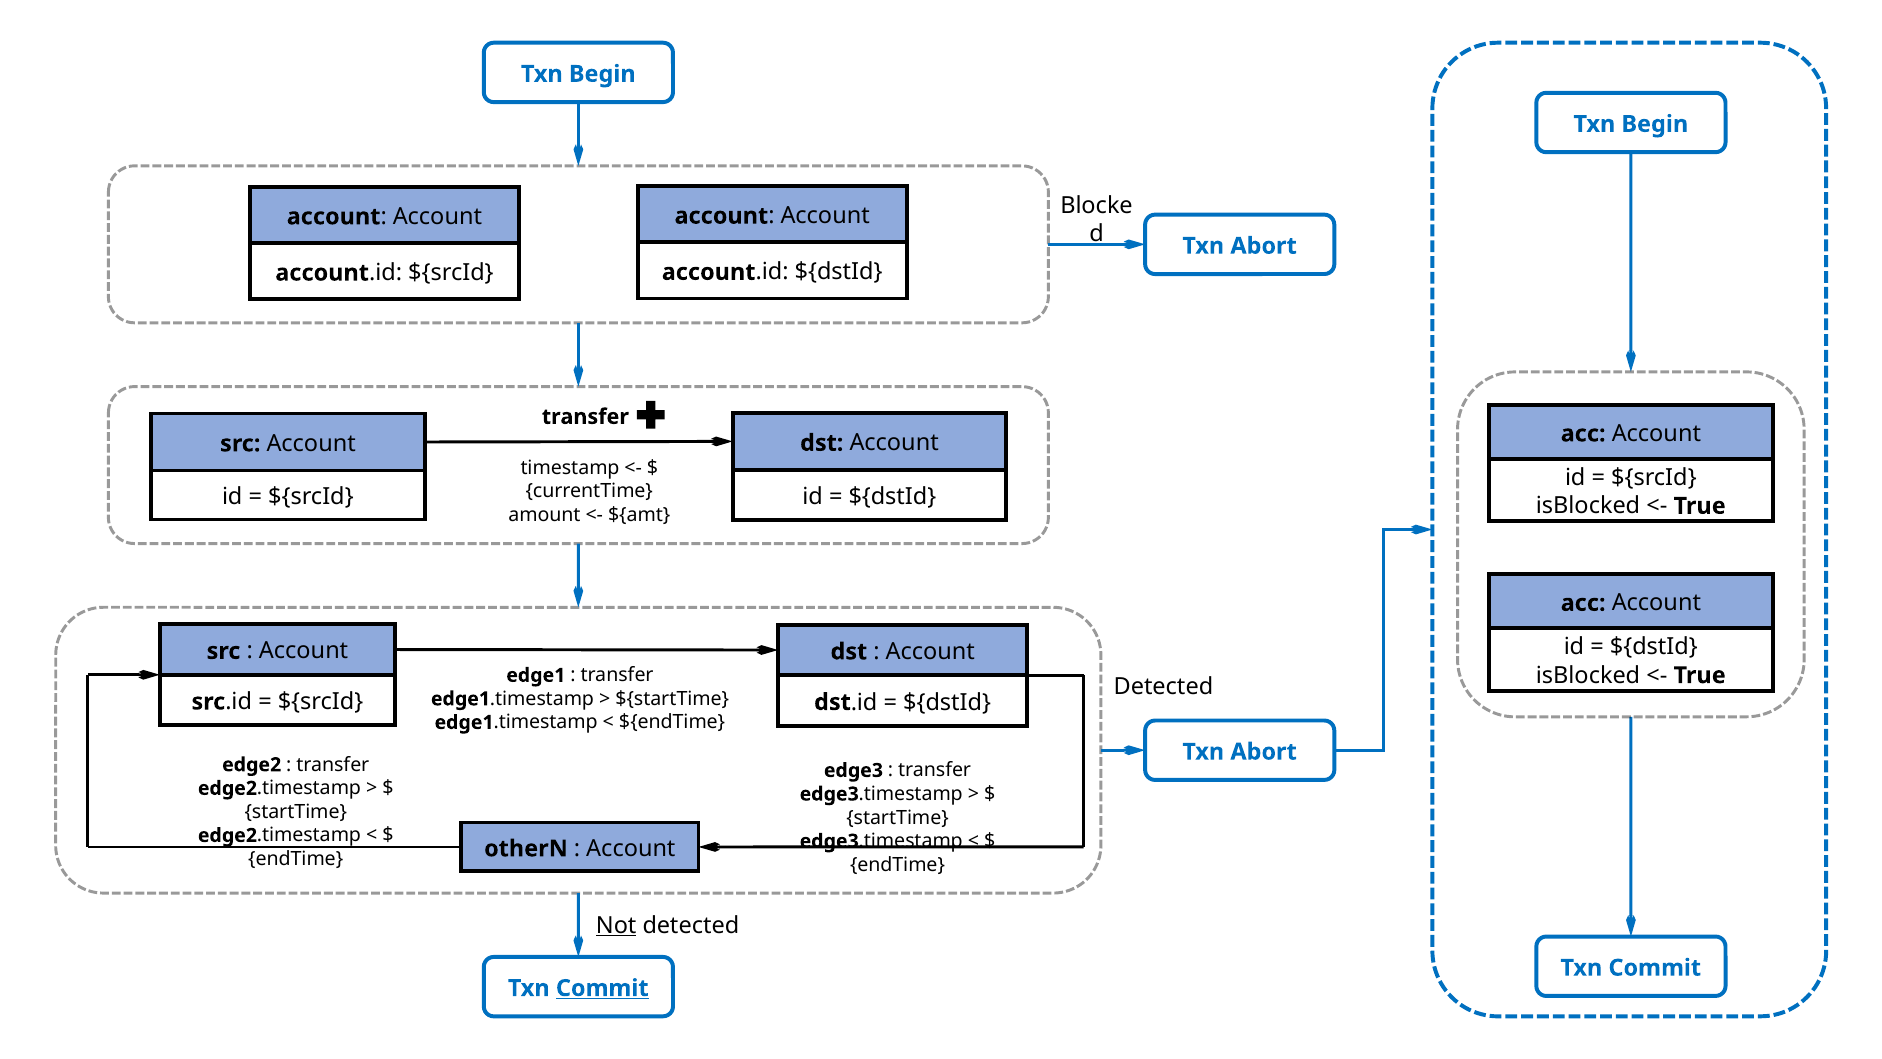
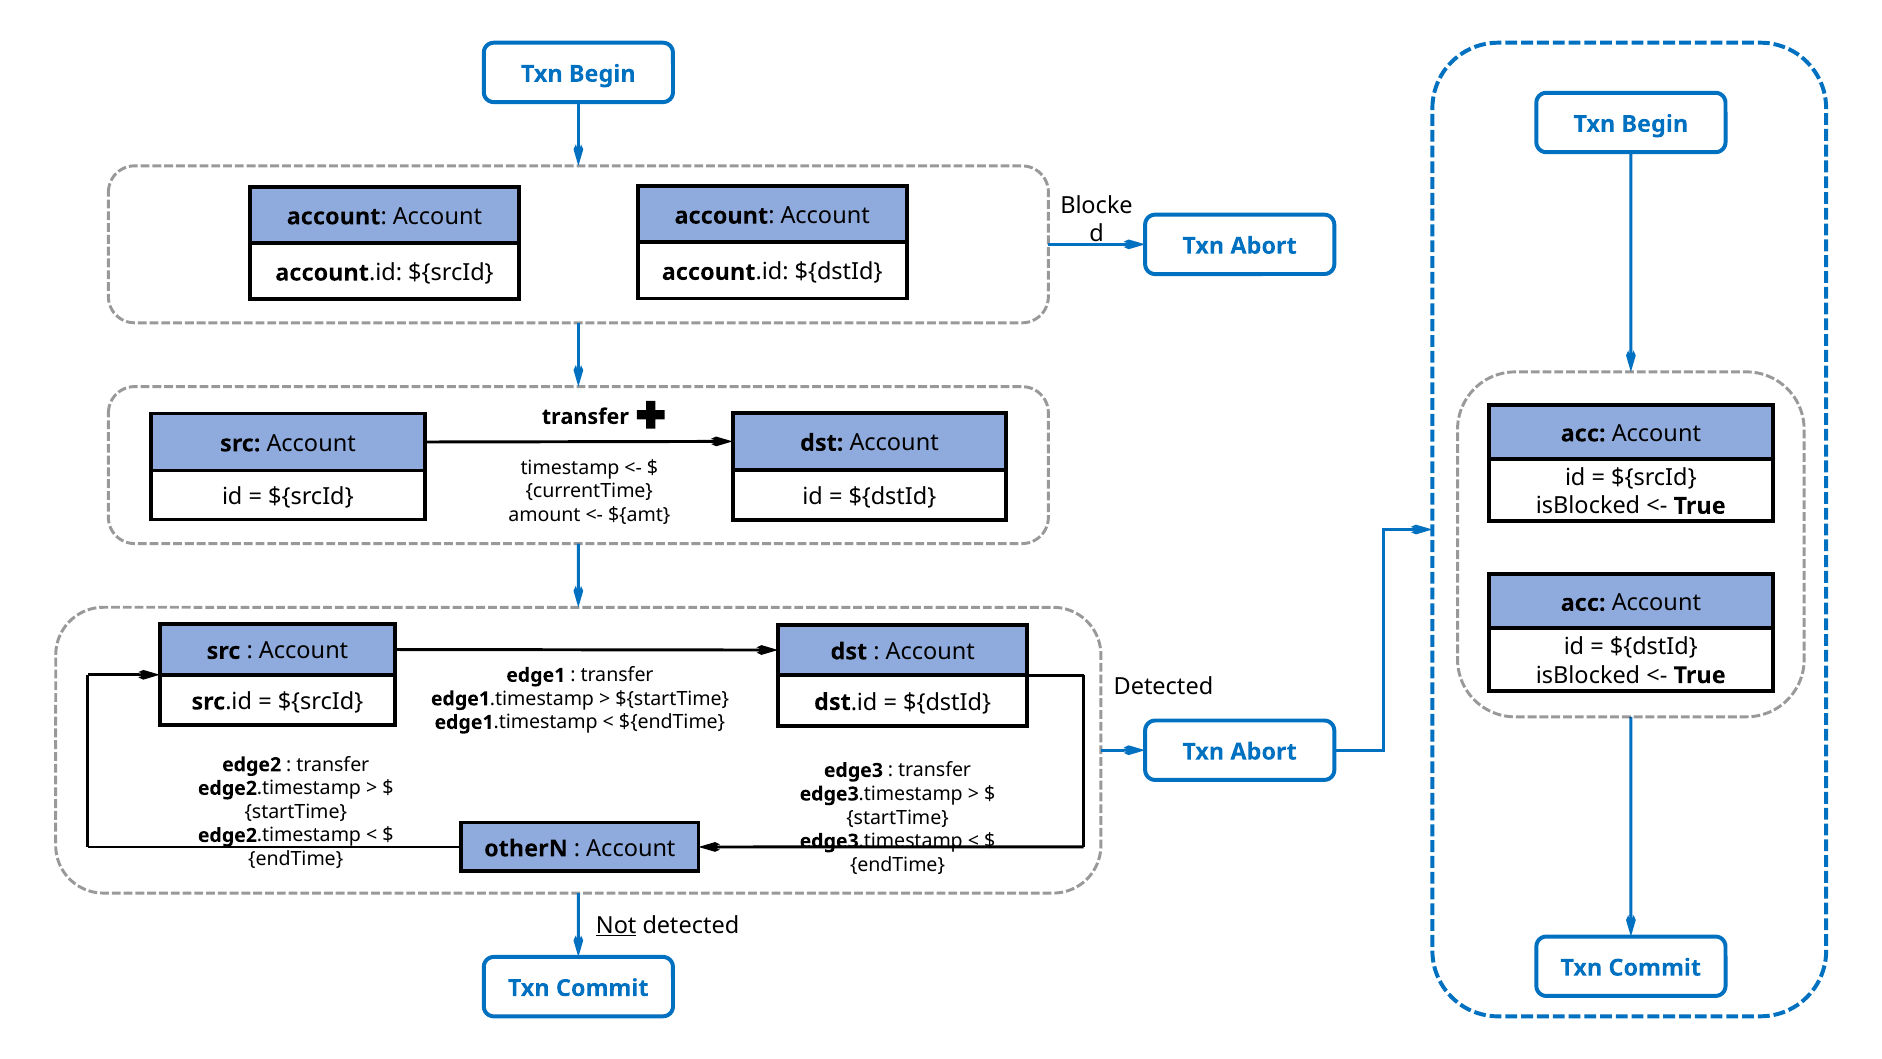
Commit at (602, 988) underline: present -> none
